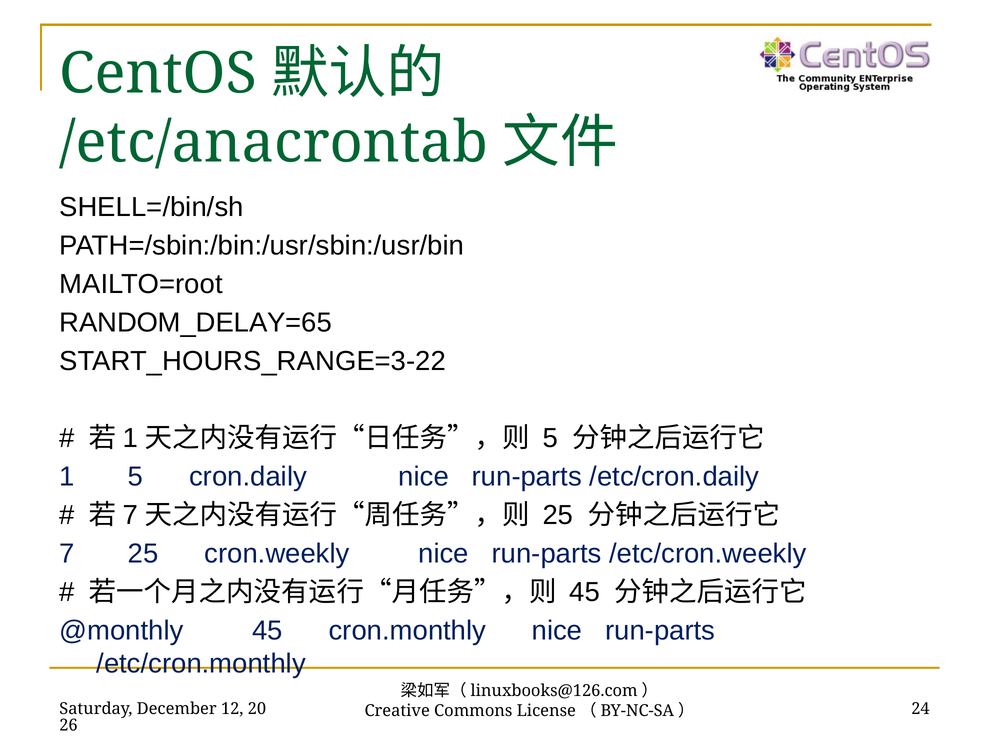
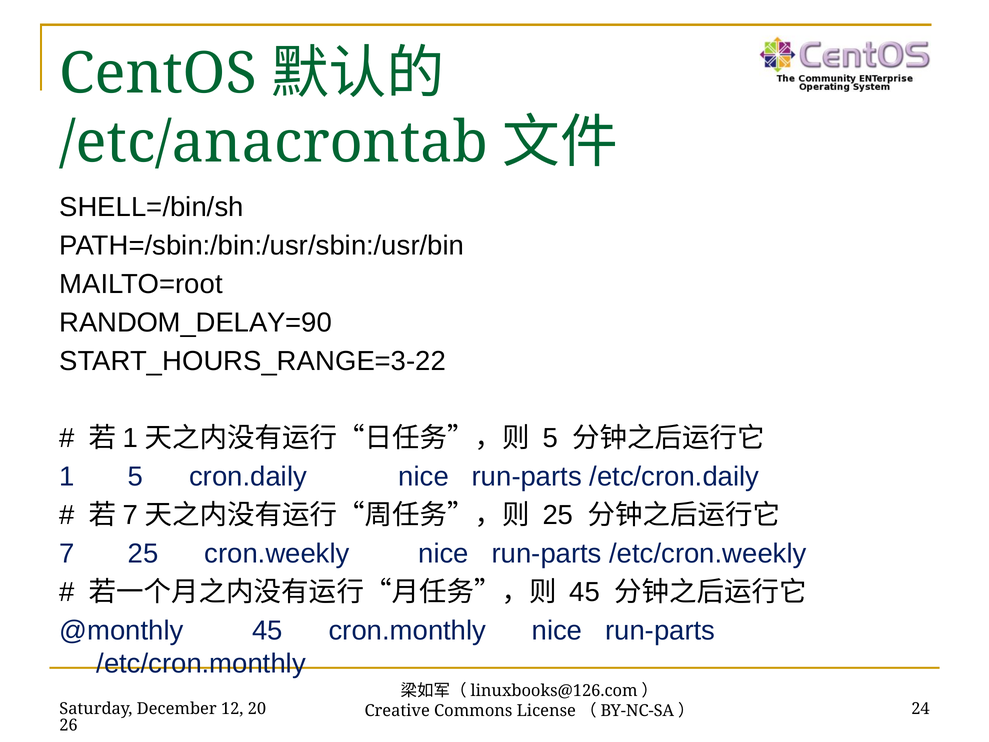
RANDOM_DELAY=65: RANDOM_DELAY=65 -> RANDOM_DELAY=90
